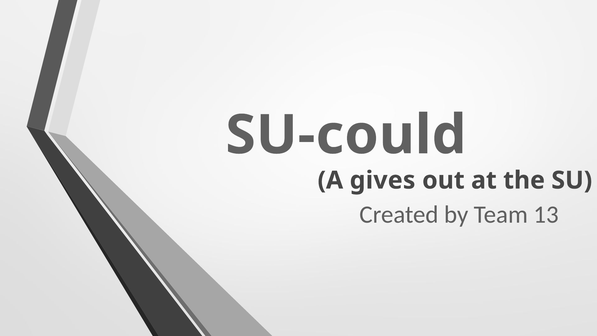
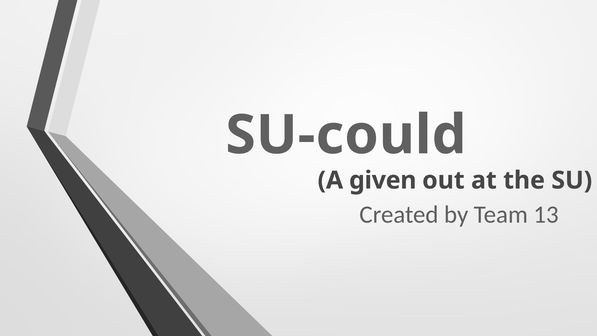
gives: gives -> given
